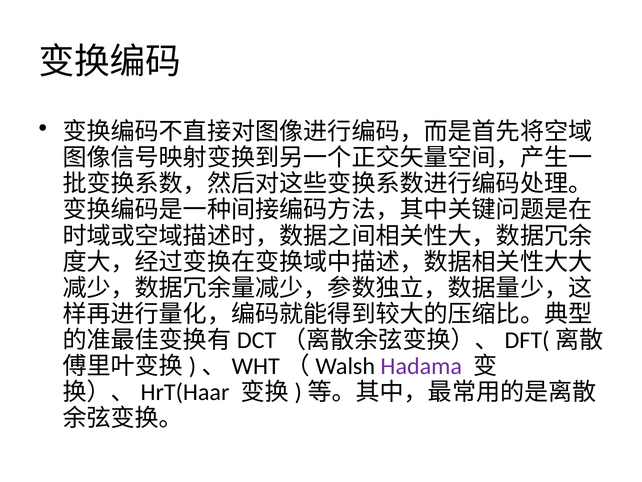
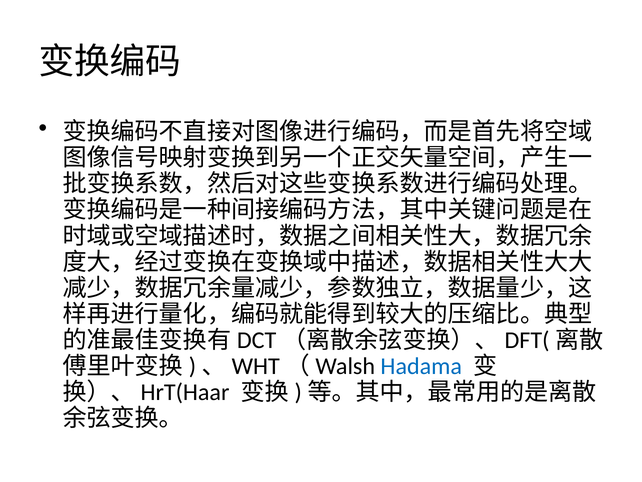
Hadama colour: purple -> blue
